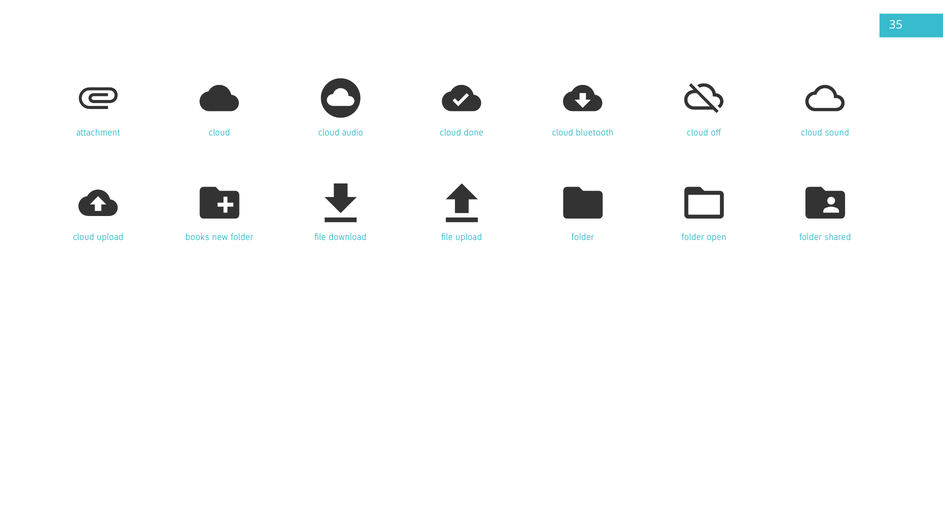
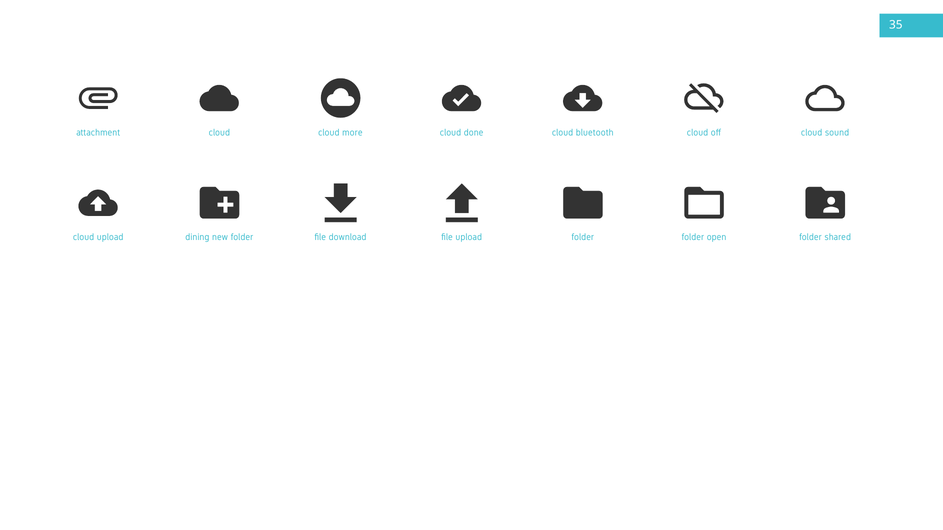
audio: audio -> more
books: books -> dining
